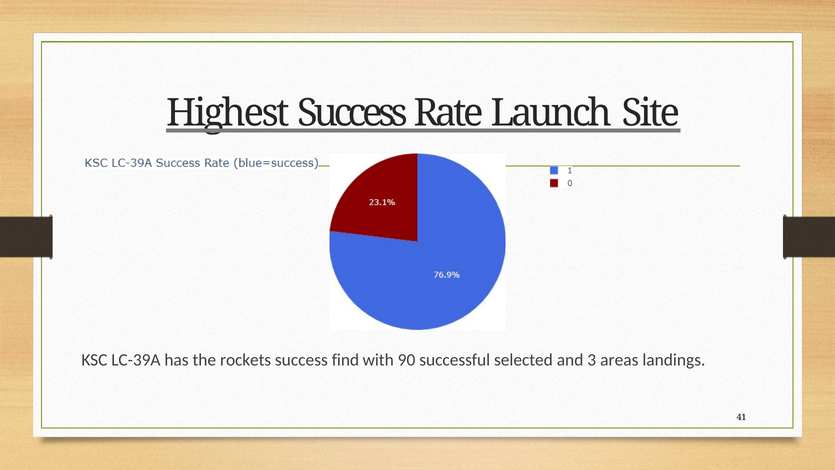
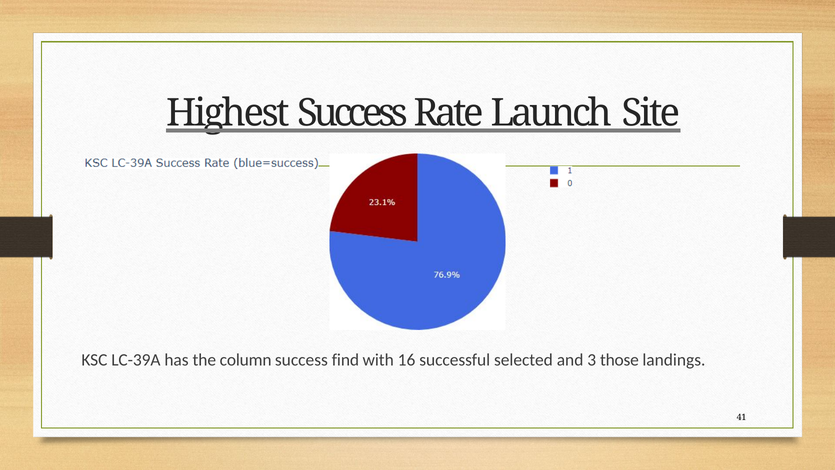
rockets: rockets -> column
90: 90 -> 16
areas: areas -> those
